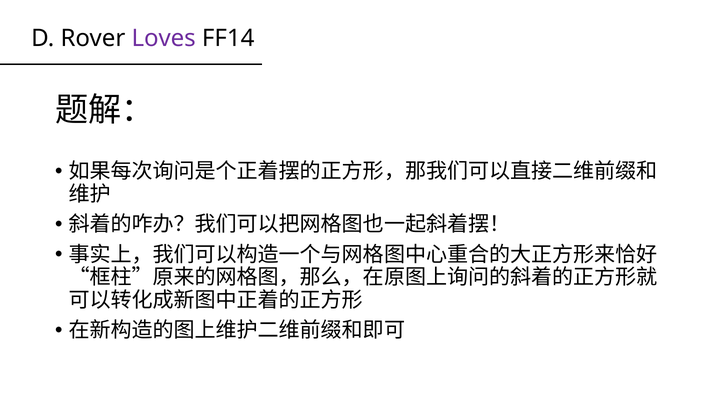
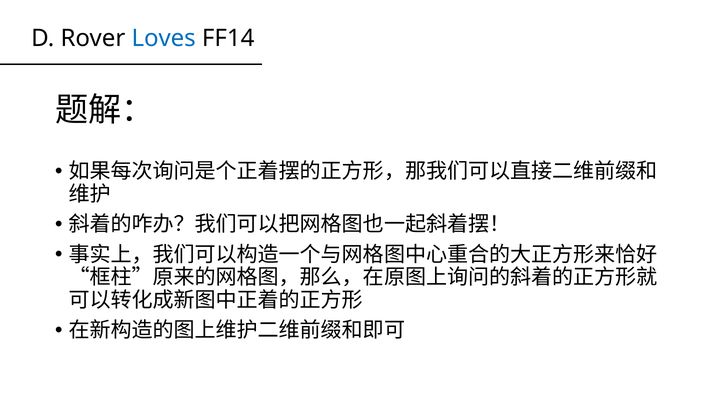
Loves colour: purple -> blue
